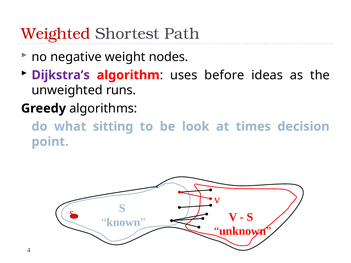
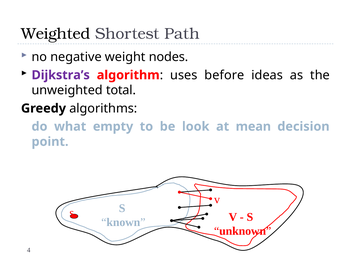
Weighted colour: red -> black
runs: runs -> total
sitting: sitting -> empty
times: times -> mean
